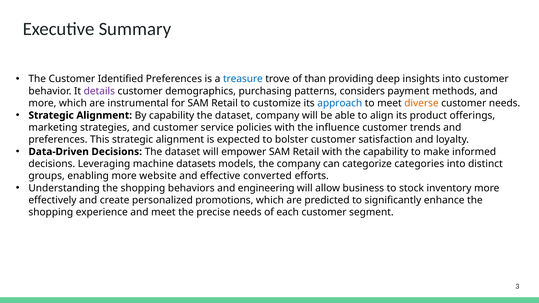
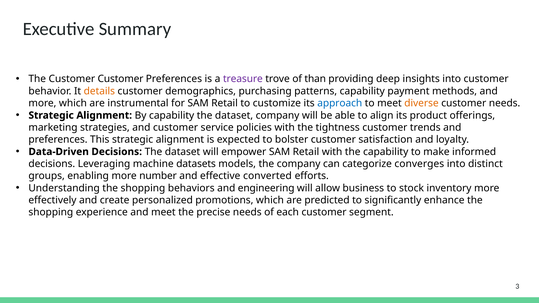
Customer Identified: Identified -> Customer
treasure colour: blue -> purple
details colour: purple -> orange
patterns considers: considers -> capability
influence: influence -> tightness
categories: categories -> converges
website: website -> number
